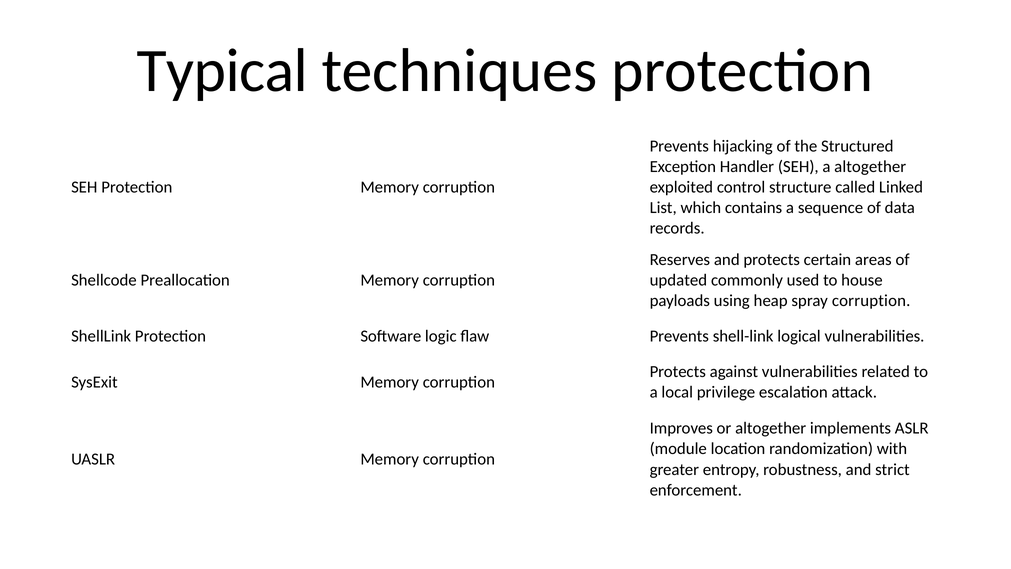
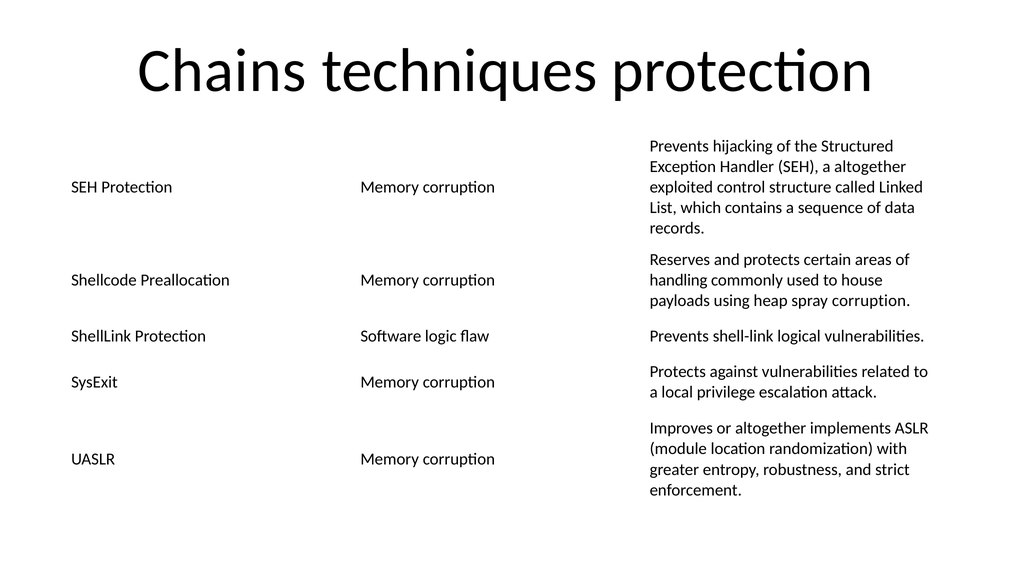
Typical: Typical -> Chains
updated: updated -> handling
